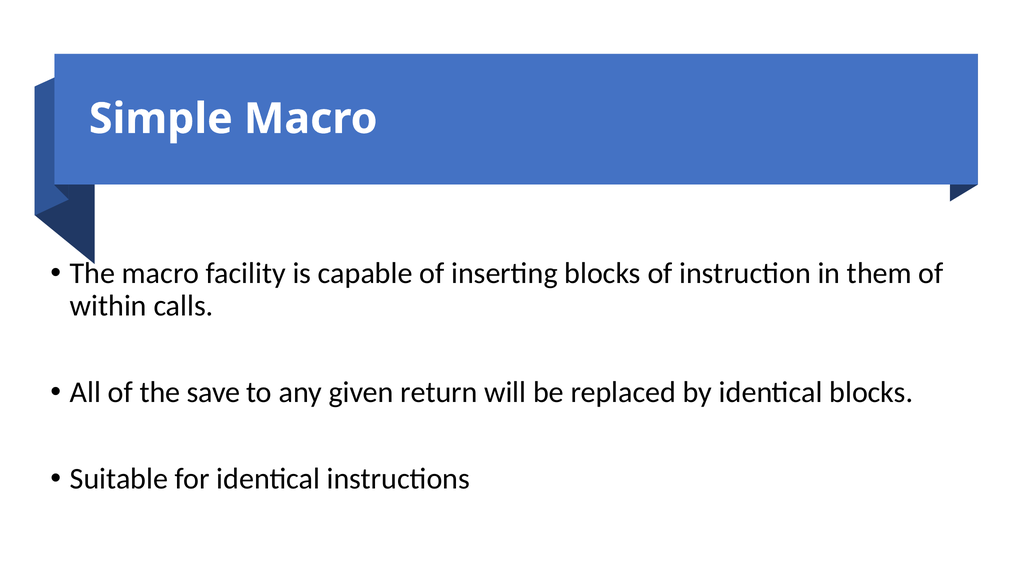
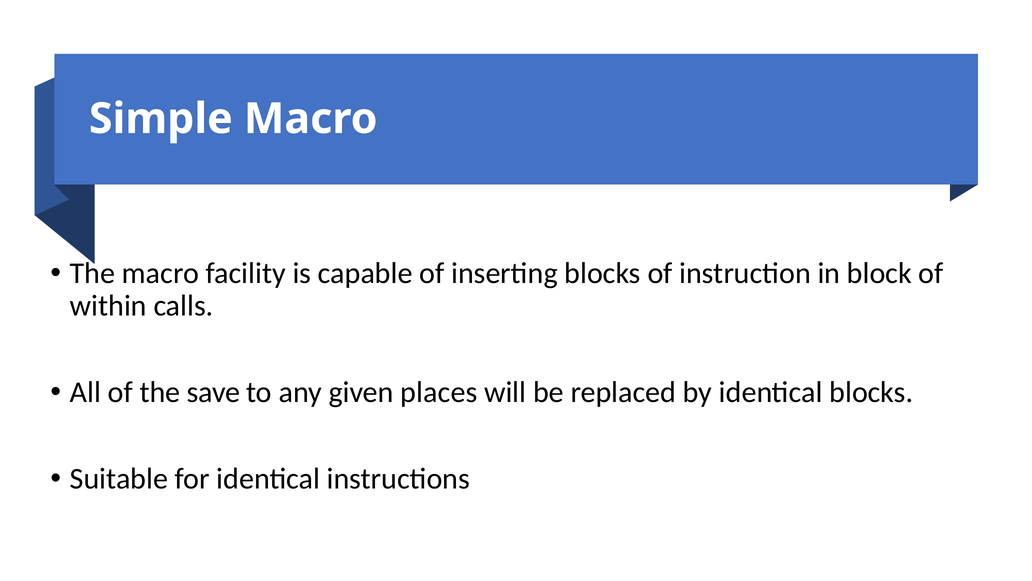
them: them -> block
return: return -> places
